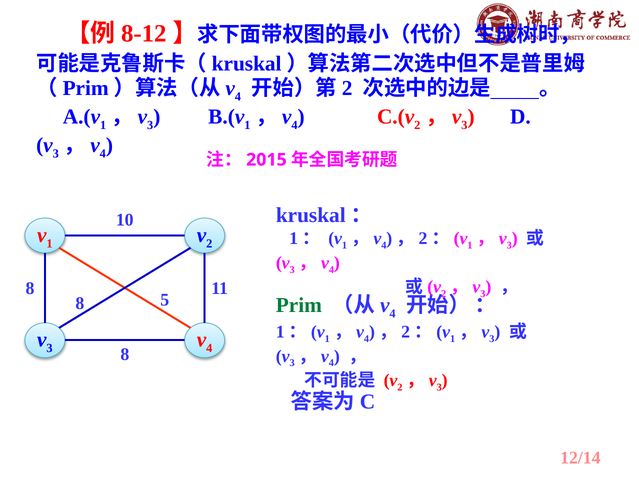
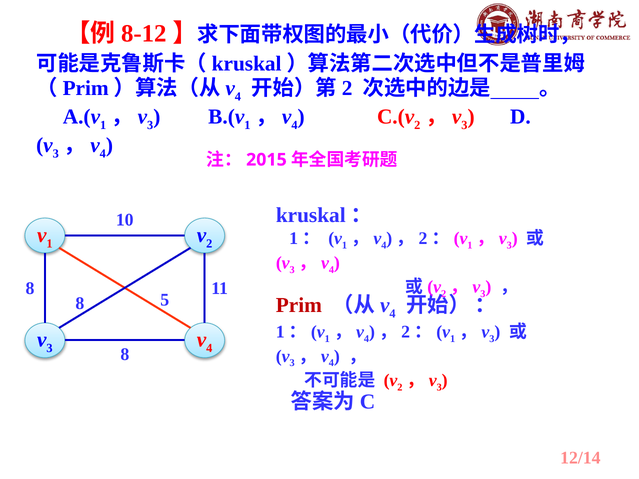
Prim colour: green -> red
